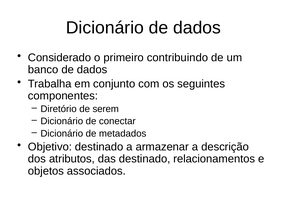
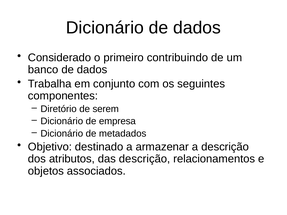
conectar: conectar -> empresa
das destinado: destinado -> descrição
